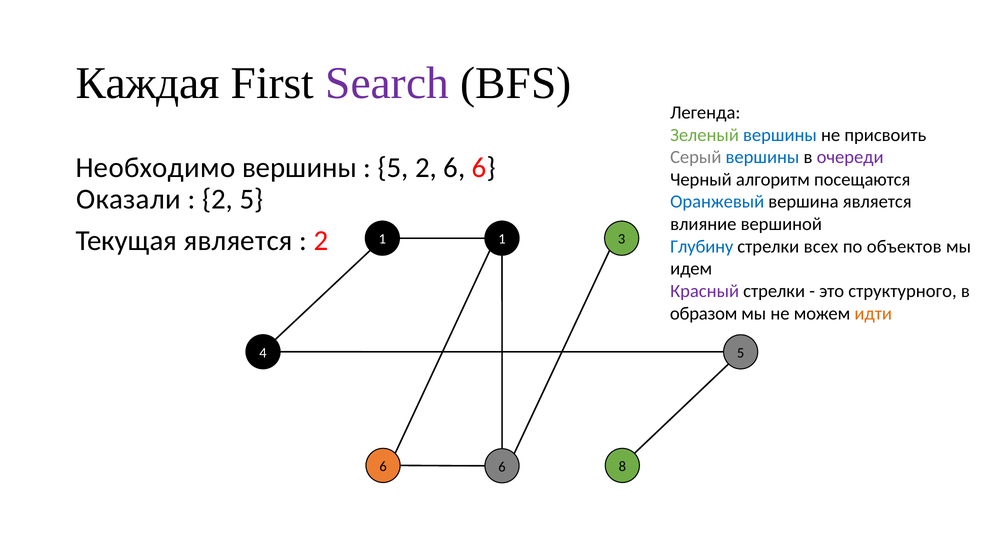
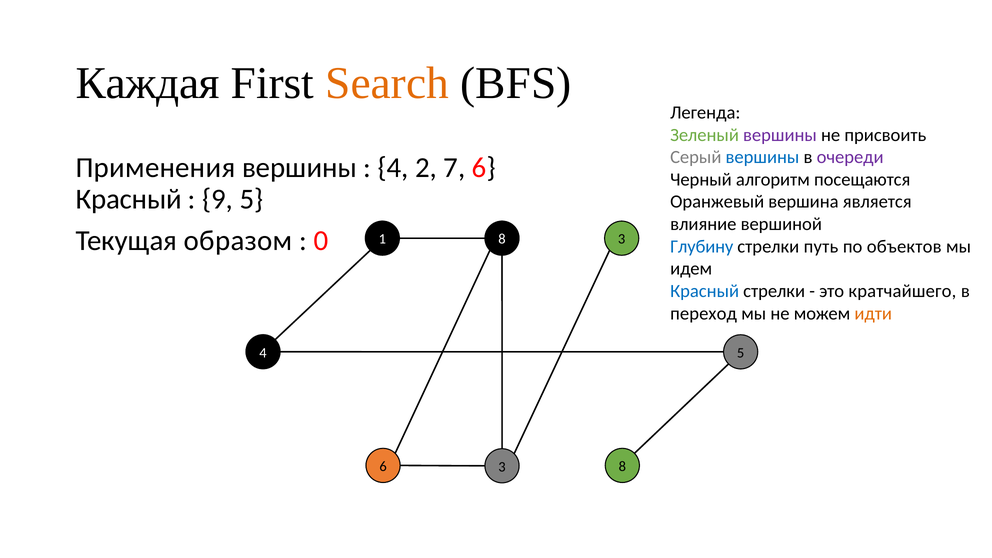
Search colour: purple -> orange
вершины at (780, 135) colour: blue -> purple
Необходимо: Необходимо -> Применения
5 at (393, 168): 5 -> 4
2 6: 6 -> 7
Оказали at (128, 199): Оказали -> Красный
2 at (218, 199): 2 -> 9
Оранжевый colour: blue -> black
Текущая является: является -> образом
2 at (321, 241): 2 -> 0
1 1: 1 -> 8
всех: всех -> путь
Красный at (705, 291) colour: purple -> blue
структурного: структурного -> кратчайшего
образом: образом -> переход
6 at (502, 467): 6 -> 3
